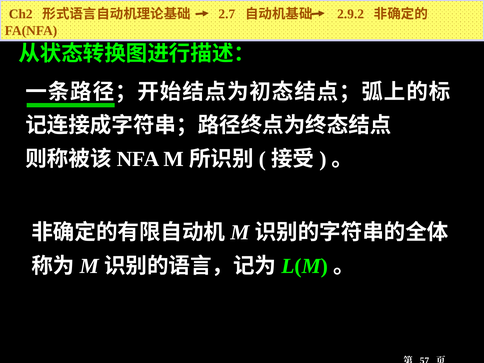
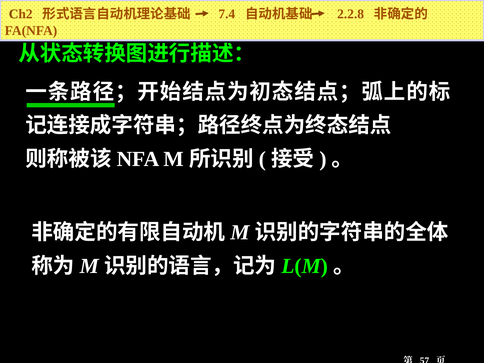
2.7: 2.7 -> 7.4
2.9.2: 2.9.2 -> 2.2.8
